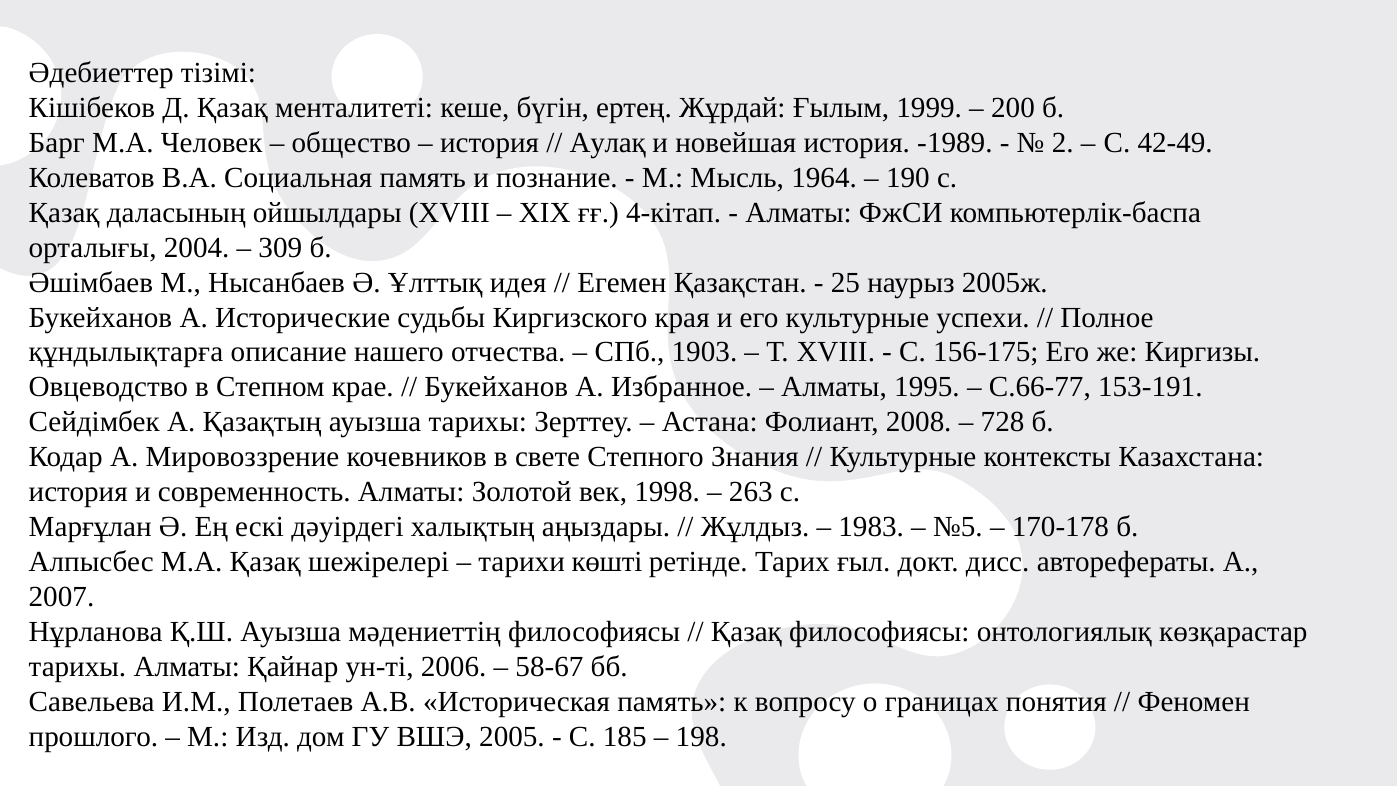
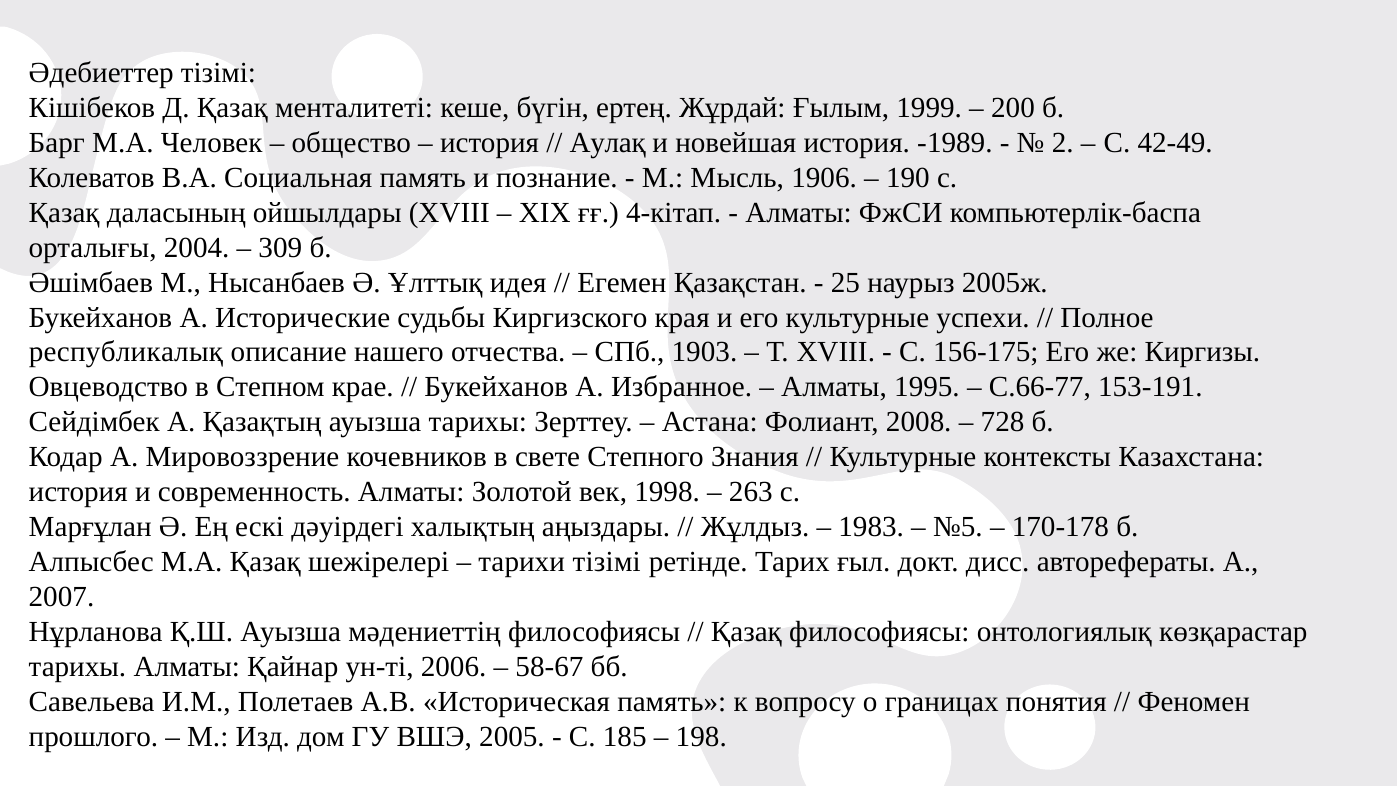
1964: 1964 -> 1906
құндылықтарға: құндылықтарға -> республикалық
тарихи көшті: көшті -> тізімі
